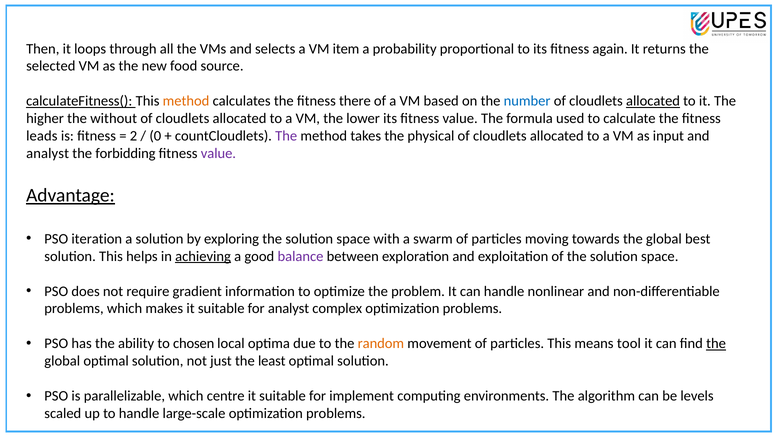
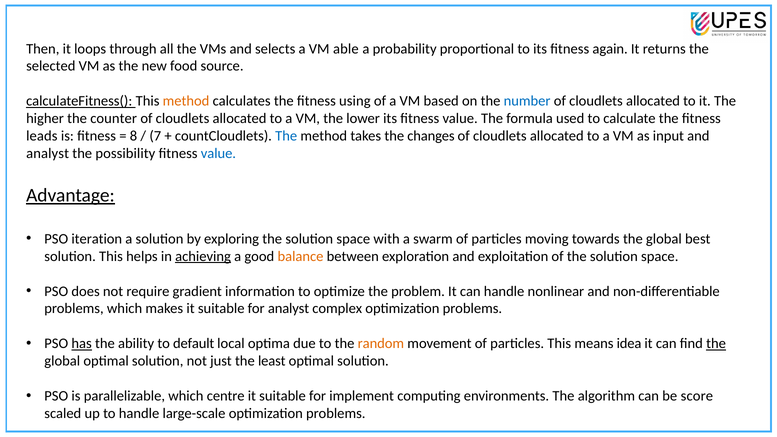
item: item -> able
there: there -> using
allocated at (653, 101) underline: present -> none
without: without -> counter
2: 2 -> 8
0: 0 -> 7
The at (286, 136) colour: purple -> blue
physical: physical -> changes
forbidding: forbidding -> possibility
value at (218, 154) colour: purple -> blue
balance colour: purple -> orange
has underline: none -> present
chosen: chosen -> default
tool: tool -> idea
levels: levels -> score
